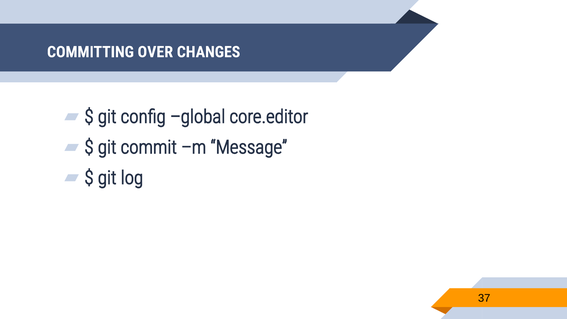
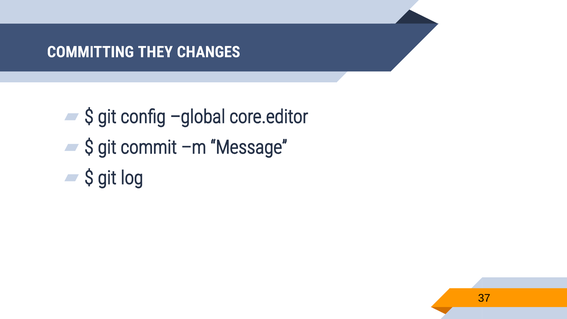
OVER: OVER -> THEY
